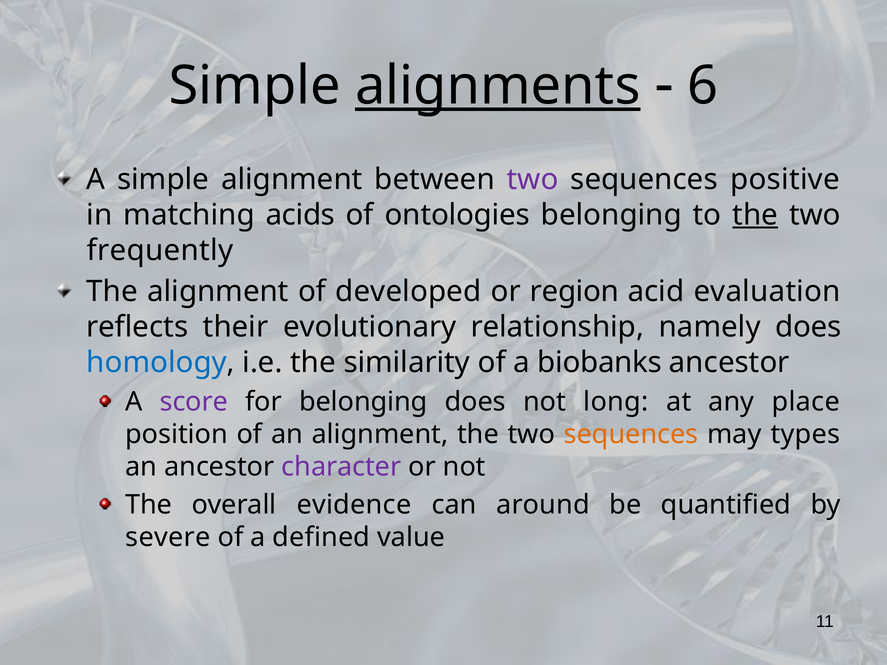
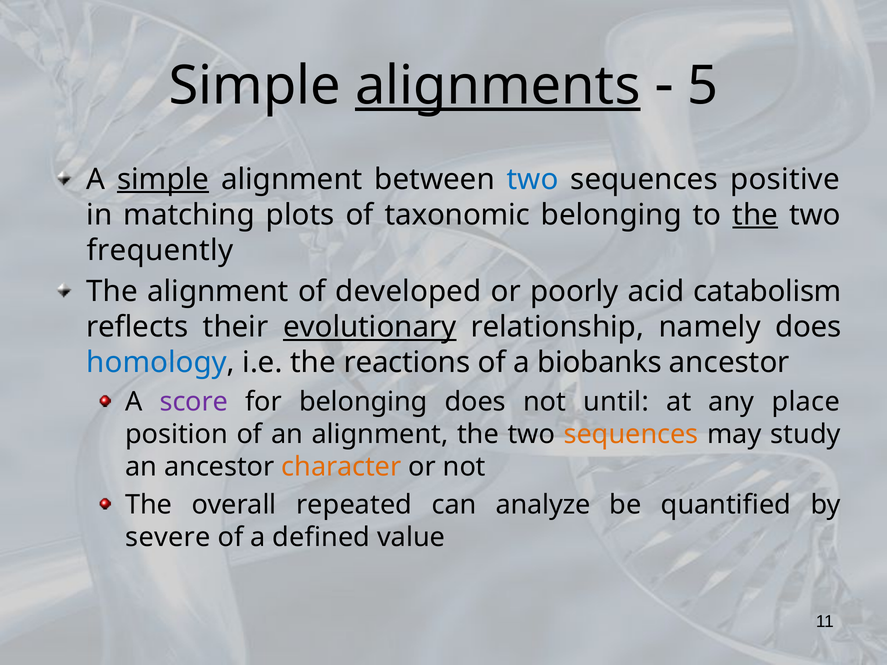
6: 6 -> 5
simple at (163, 179) underline: none -> present
two at (533, 179) colour: purple -> blue
acids: acids -> plots
ontologies: ontologies -> taxonomic
region: region -> poorly
evaluation: evaluation -> catabolism
evolutionary underline: none -> present
similarity: similarity -> reactions
long: long -> until
types: types -> study
character colour: purple -> orange
evidence: evidence -> repeated
around: around -> analyze
